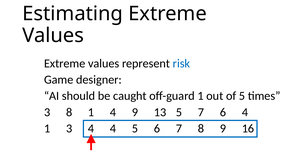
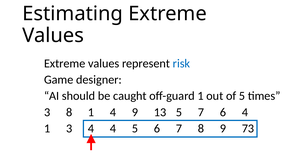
16: 16 -> 73
